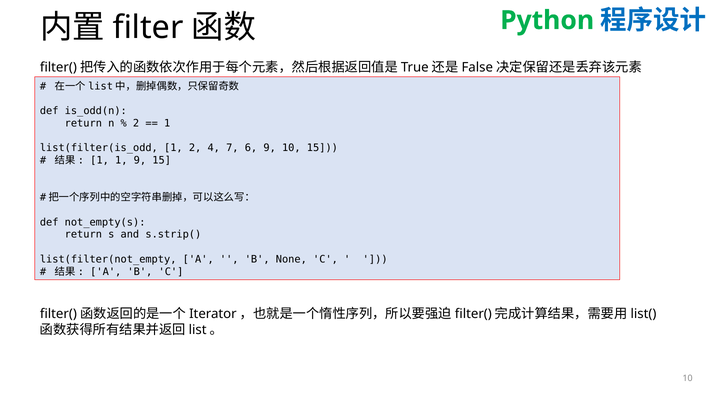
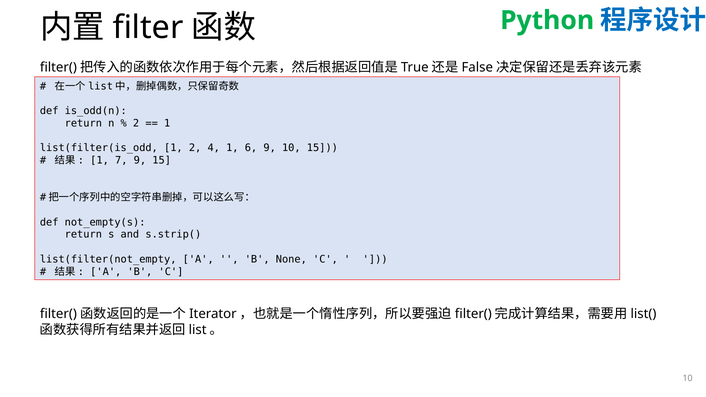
4 7: 7 -> 1
1 1: 1 -> 7
